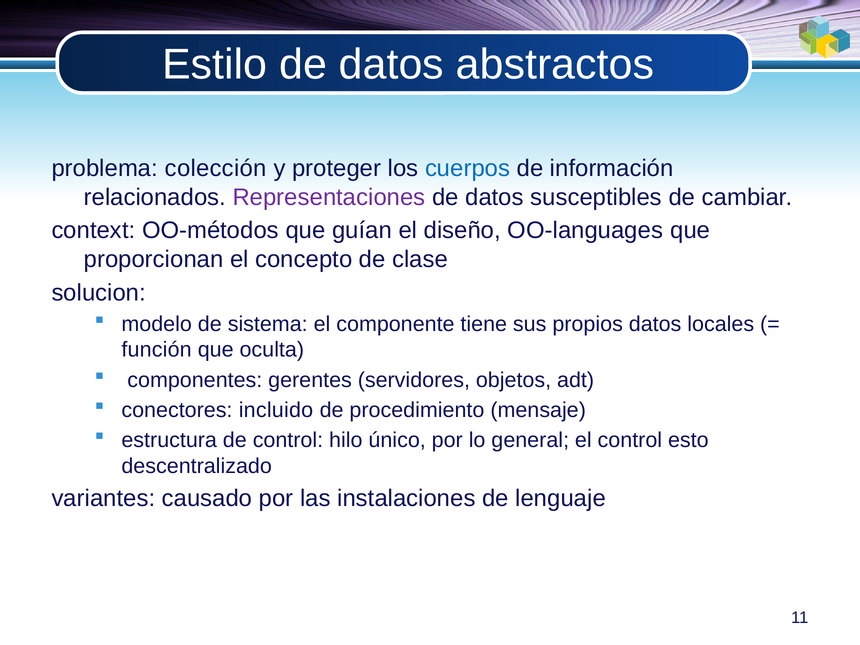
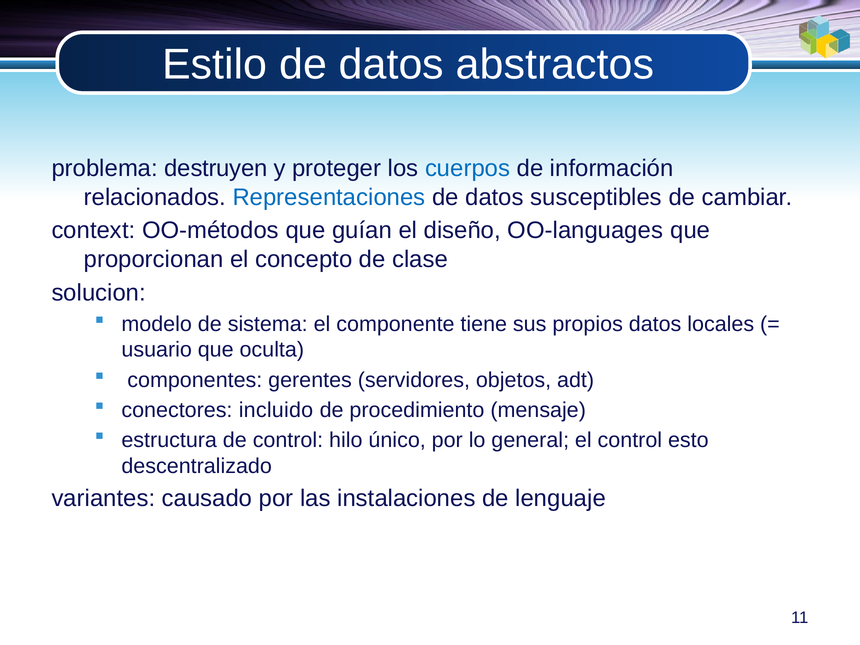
colección: colección -> destruyen
Representaciones colour: purple -> blue
función: función -> usuario
